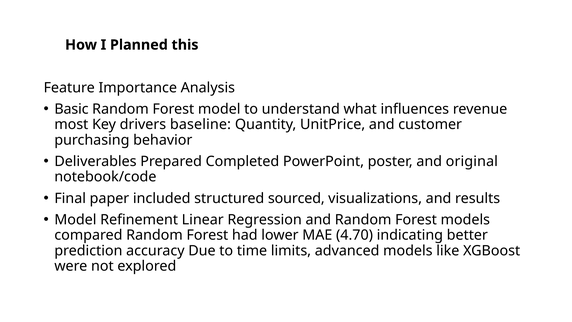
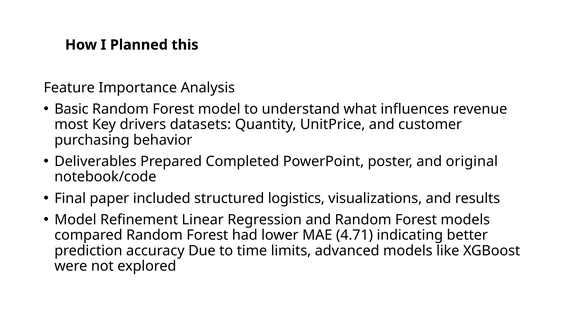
baseline: baseline -> datasets
sourced: sourced -> logistics
4.70: 4.70 -> 4.71
